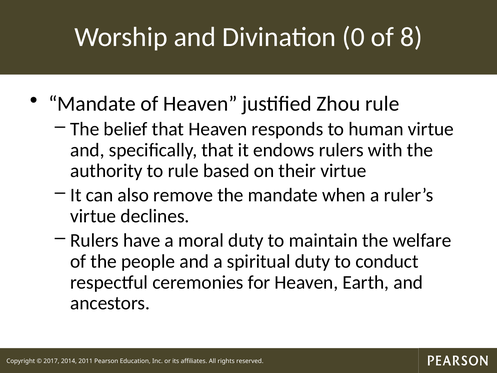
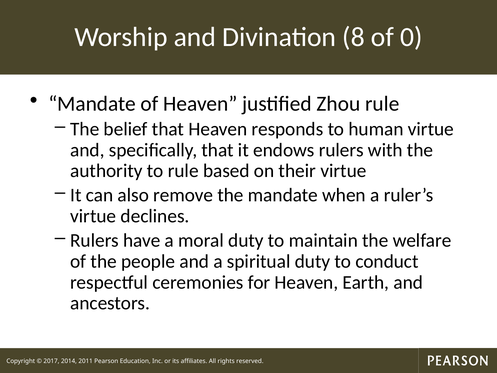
0: 0 -> 8
8: 8 -> 0
